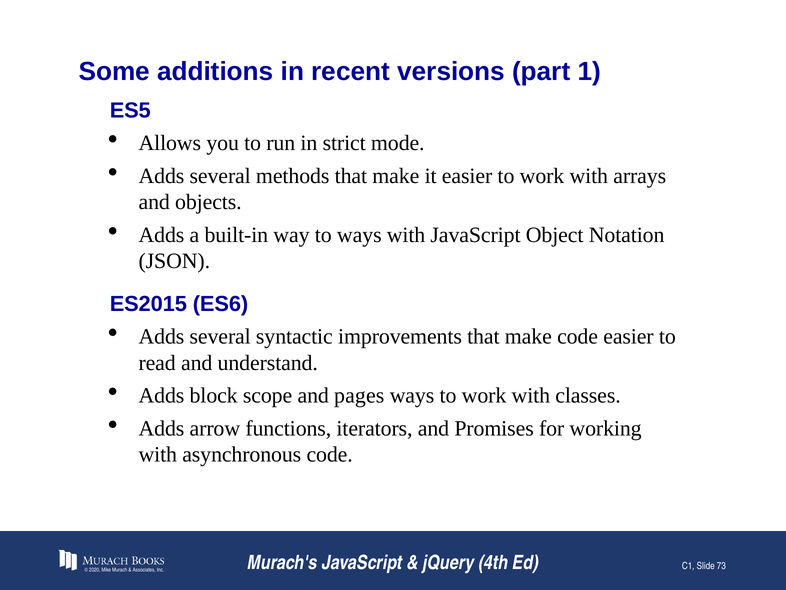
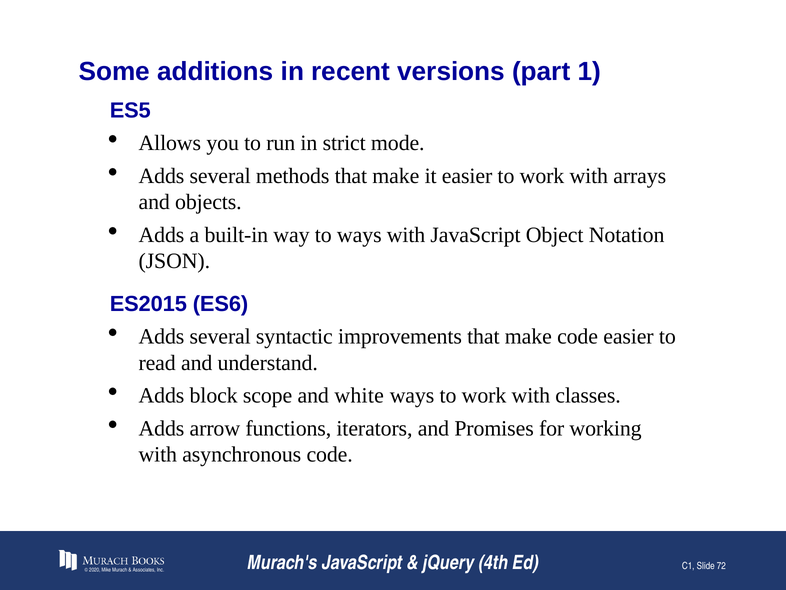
pages: pages -> white
73: 73 -> 72
